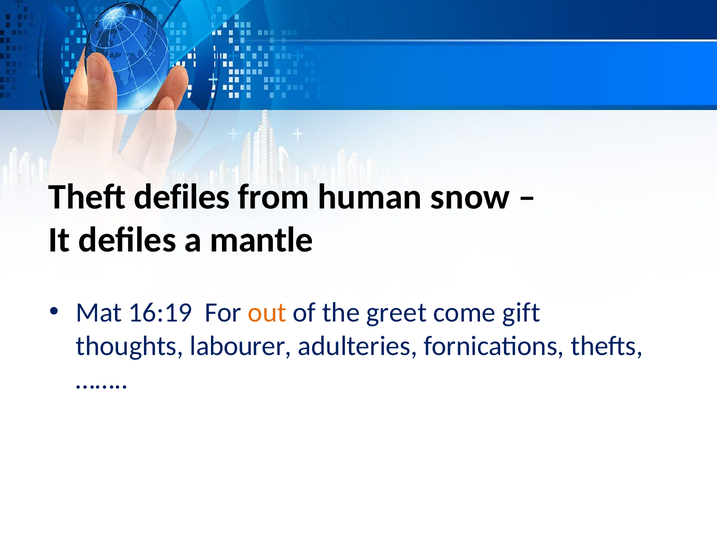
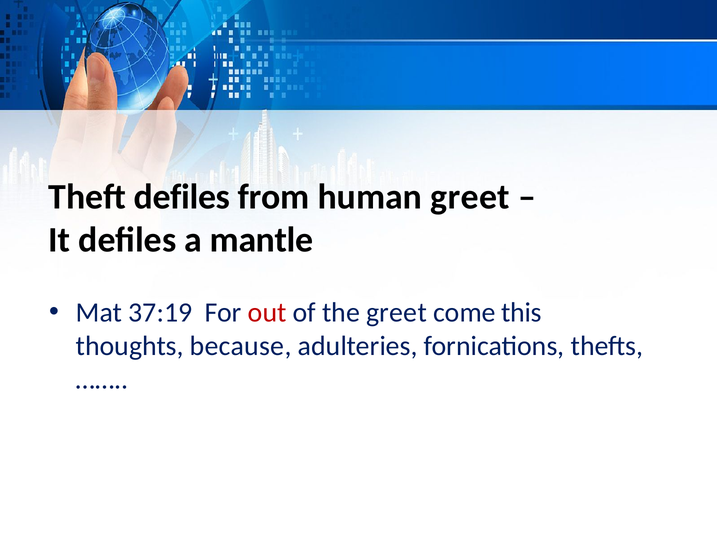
human snow: snow -> greet
16:19: 16:19 -> 37:19
out colour: orange -> red
gift: gift -> this
labourer: labourer -> because
